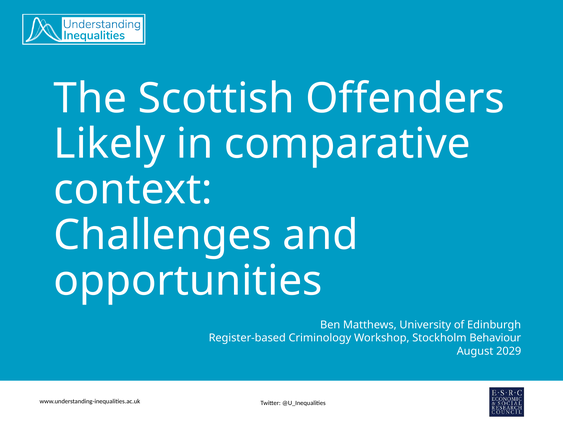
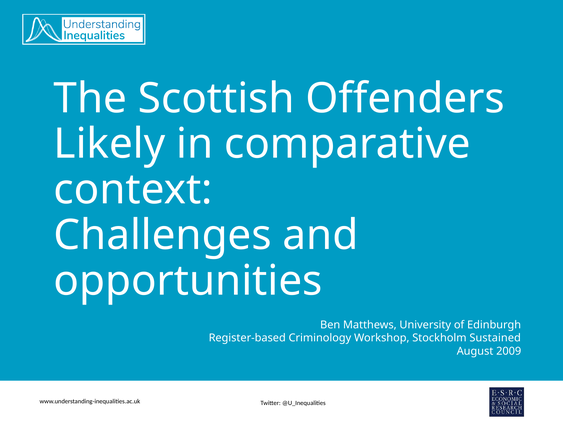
Behaviour: Behaviour -> Sustained
2029: 2029 -> 2009
